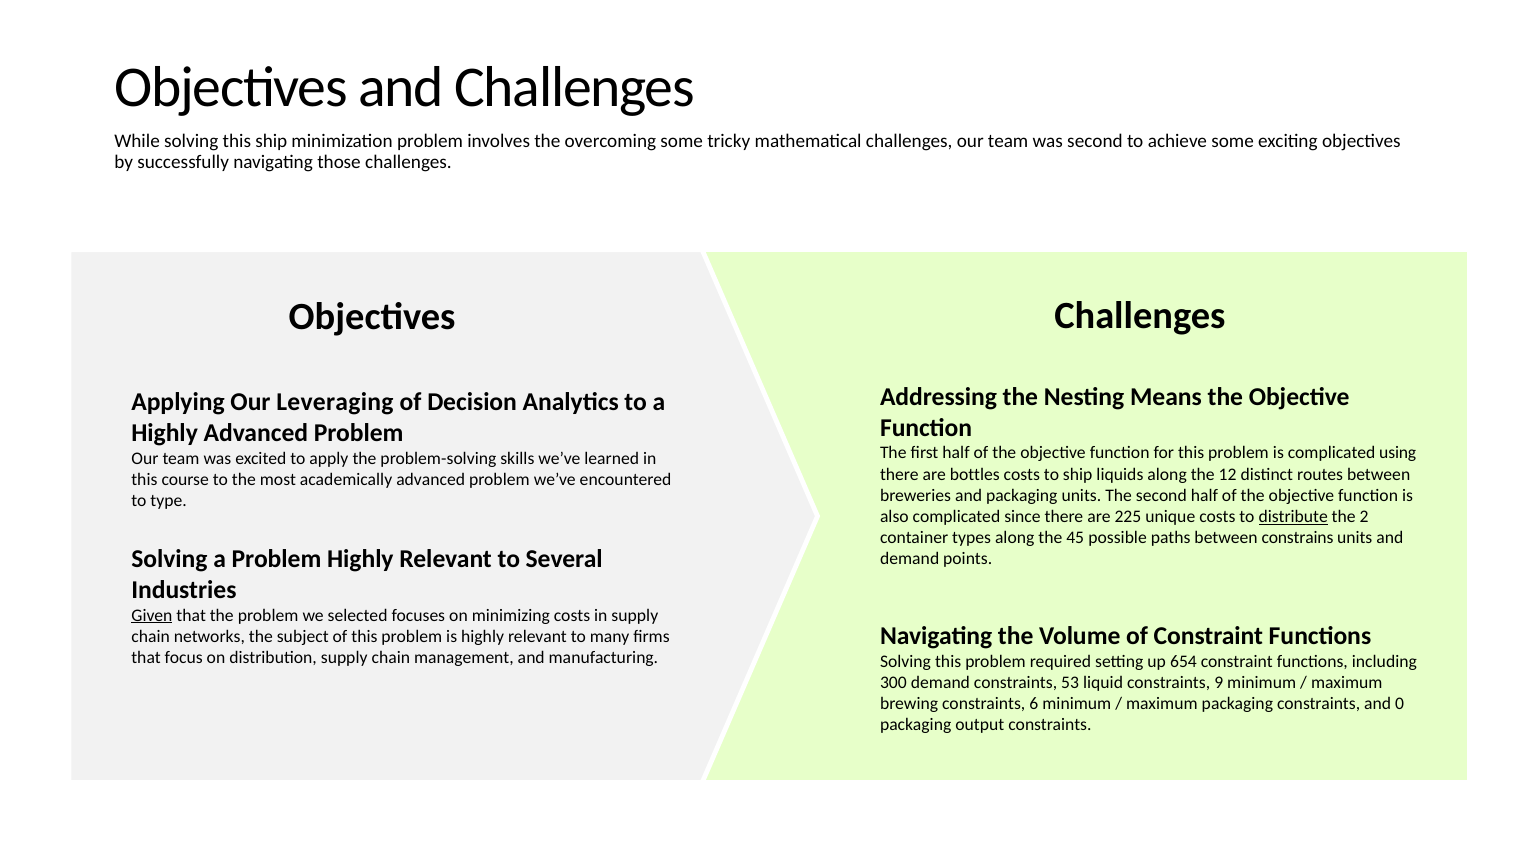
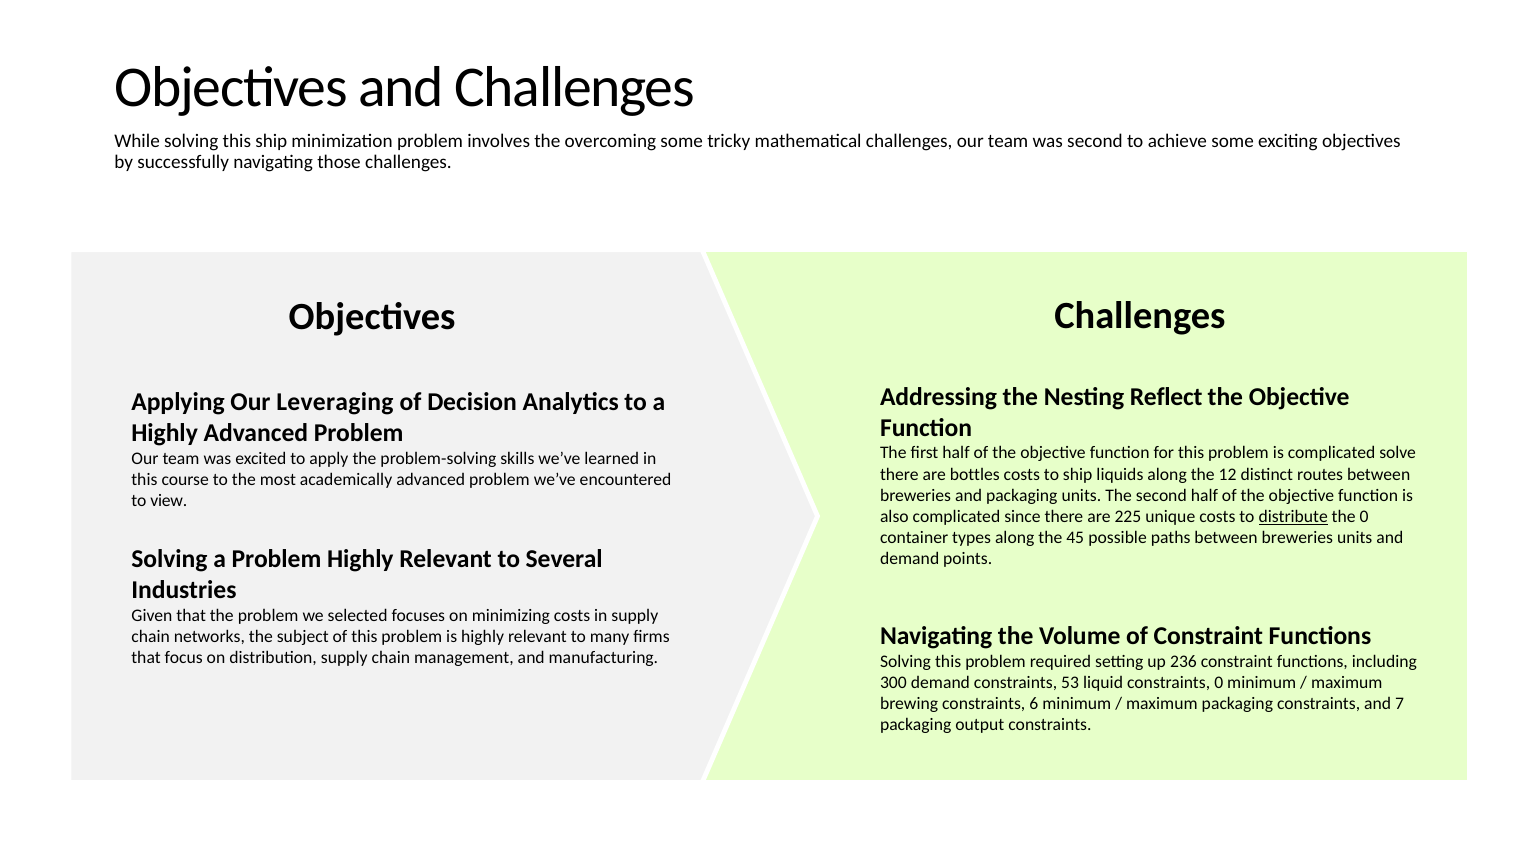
Means: Means -> Reflect
using: using -> solve
type: type -> view
the 2: 2 -> 0
paths between constrains: constrains -> breweries
Given underline: present -> none
654: 654 -> 236
constraints 9: 9 -> 0
0: 0 -> 7
